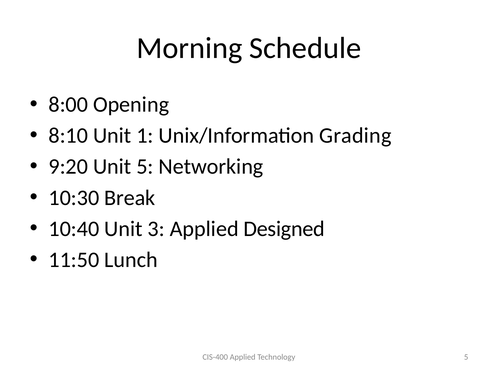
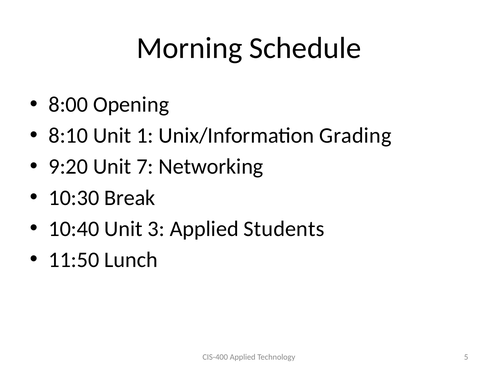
Unit 5: 5 -> 7
Designed: Designed -> Students
